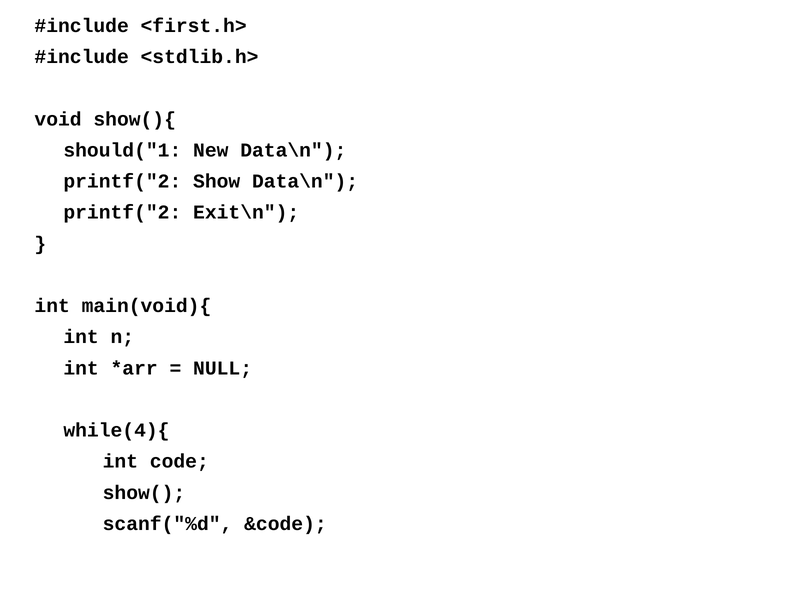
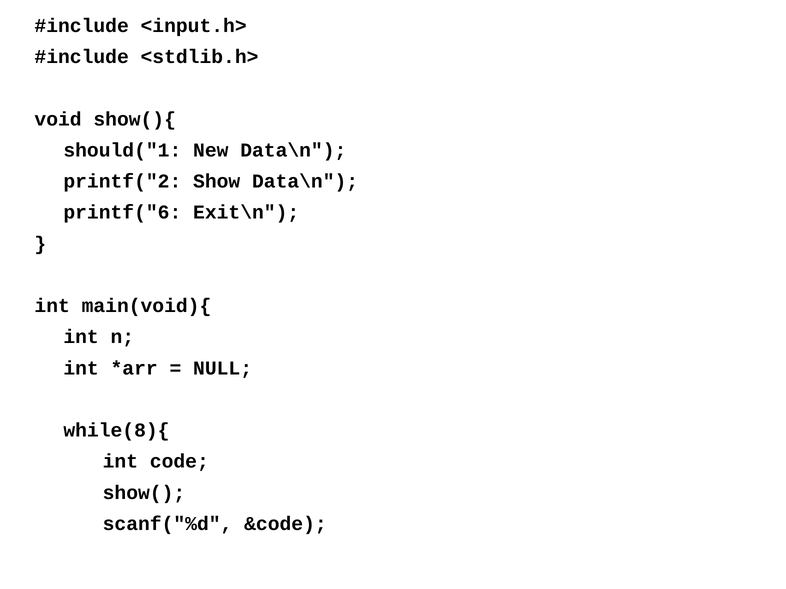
<first.h>: <first.h> -> <input.h>
printf("2 at (122, 213): printf("2 -> printf("6
while(4){: while(4){ -> while(8){
